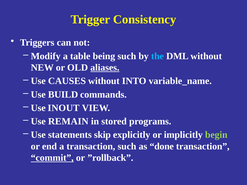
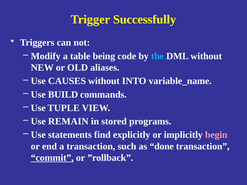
Consistency: Consistency -> Successfully
being such: such -> code
aliases underline: present -> none
INOUT: INOUT -> TUPLE
skip: skip -> find
begin colour: light green -> pink
